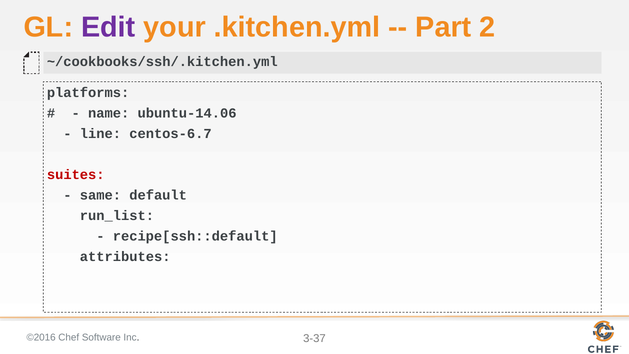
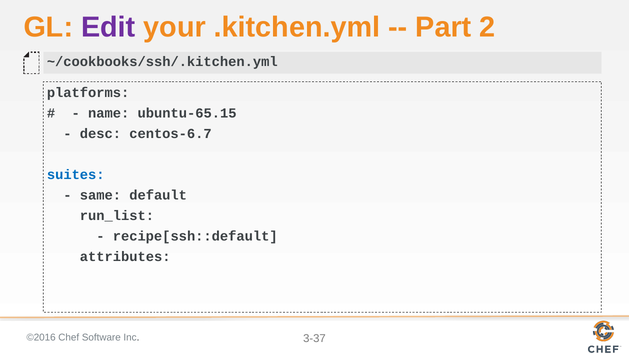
ubuntu-14.06: ubuntu-14.06 -> ubuntu-65.15
line: line -> desc
suites colour: red -> blue
